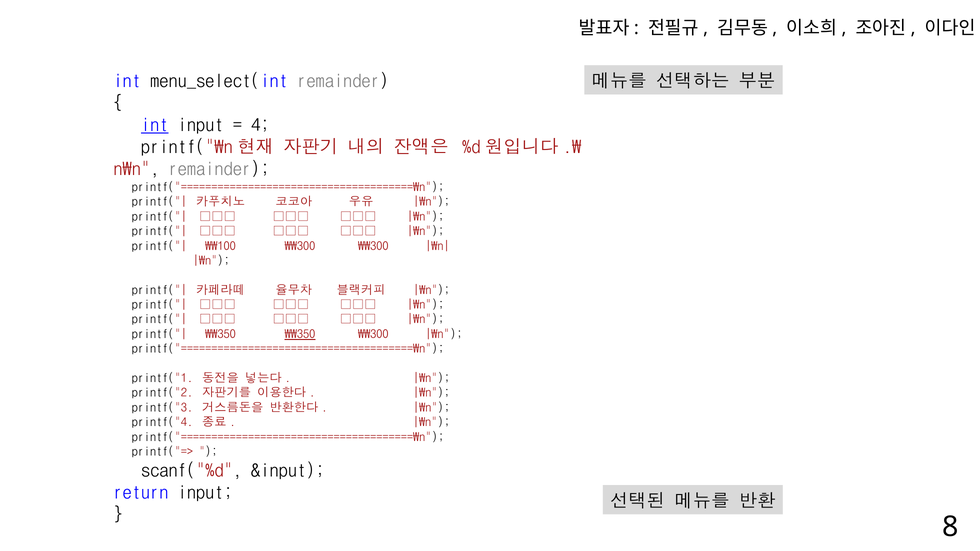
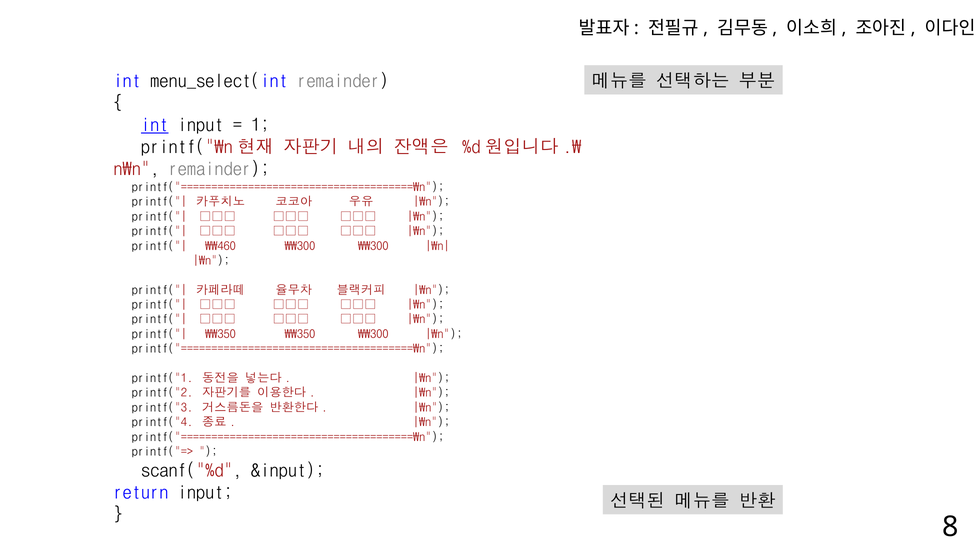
4: 4 -> 1
\\100: \\100 -> \\460
\\350 at (300, 334) underline: present -> none
